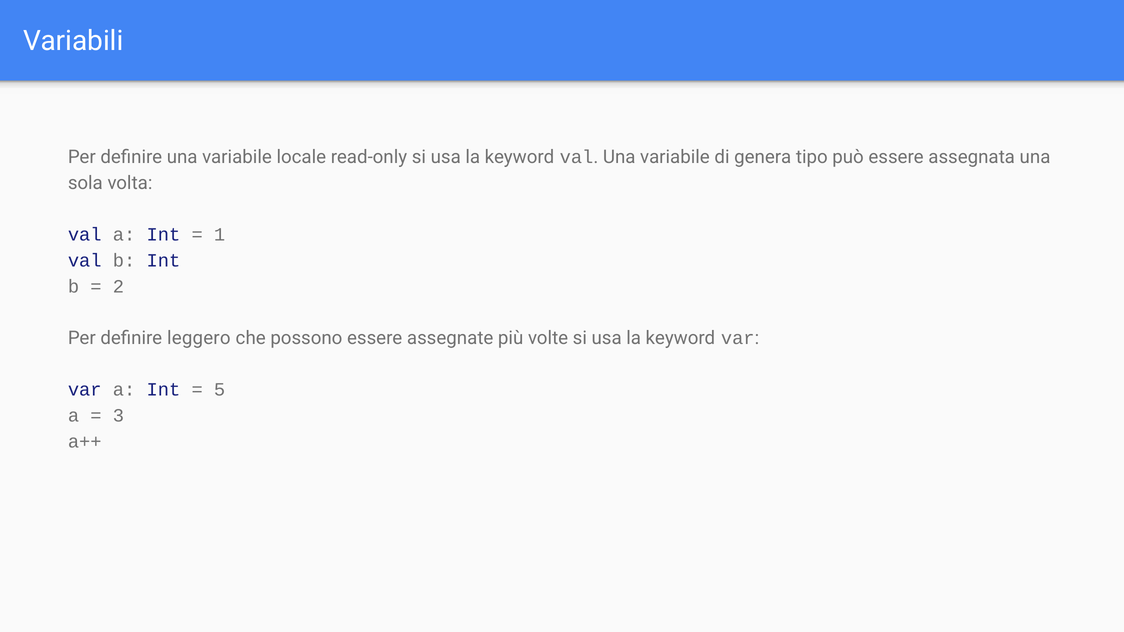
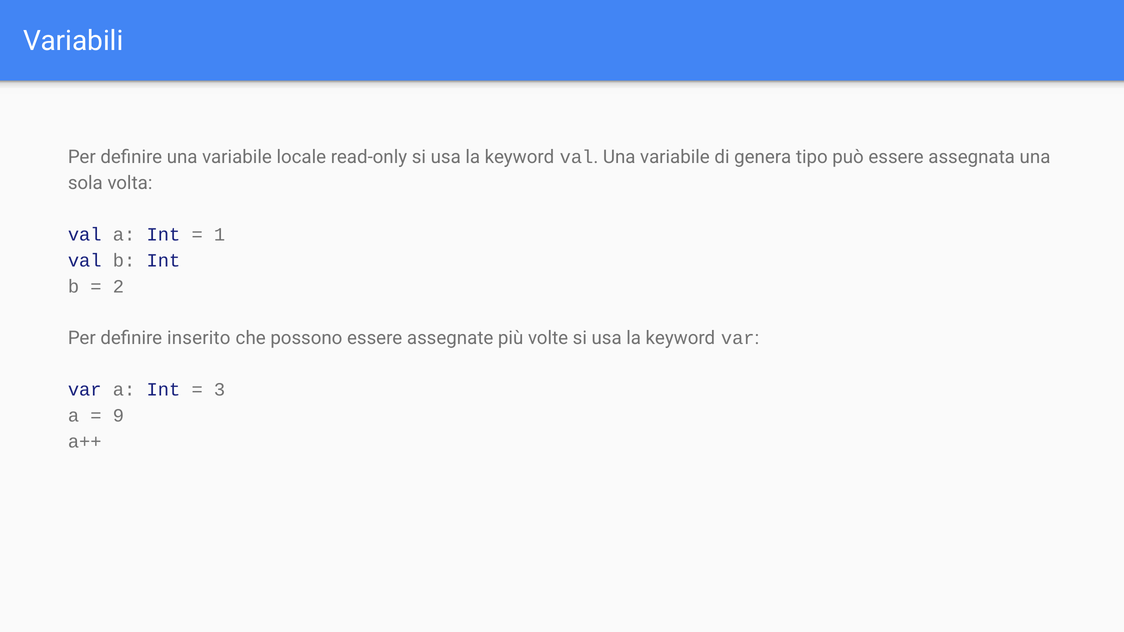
leggero: leggero -> inserito
5: 5 -> 3
3: 3 -> 9
